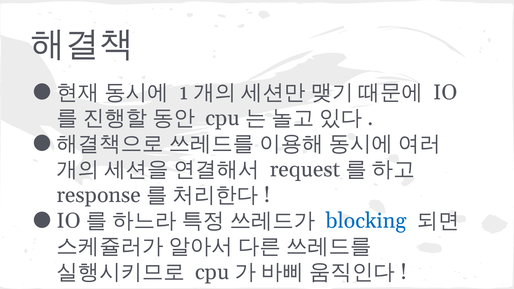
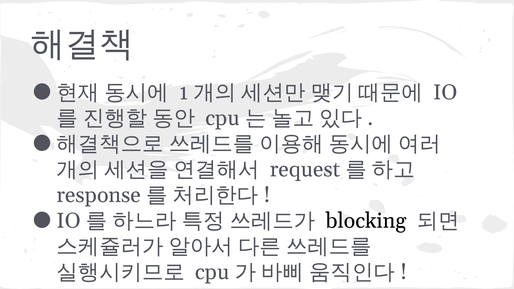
blocking colour: blue -> black
